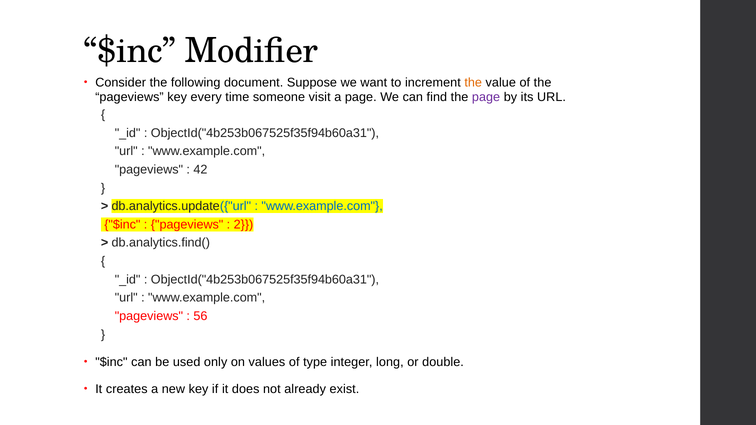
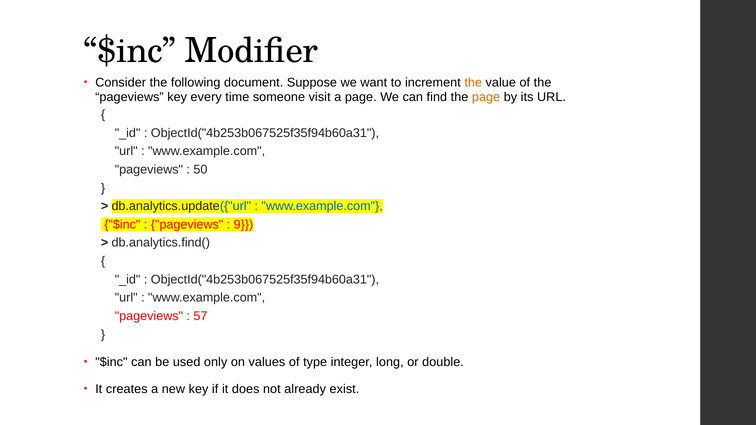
page at (486, 97) colour: purple -> orange
42: 42 -> 50
2: 2 -> 9
56: 56 -> 57
